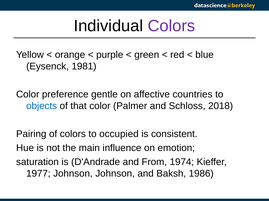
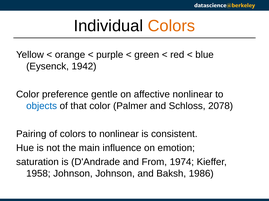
Colors at (171, 26) colour: purple -> orange
1981: 1981 -> 1942
affective countries: countries -> nonlinear
2018: 2018 -> 2078
to occupied: occupied -> nonlinear
1977: 1977 -> 1958
